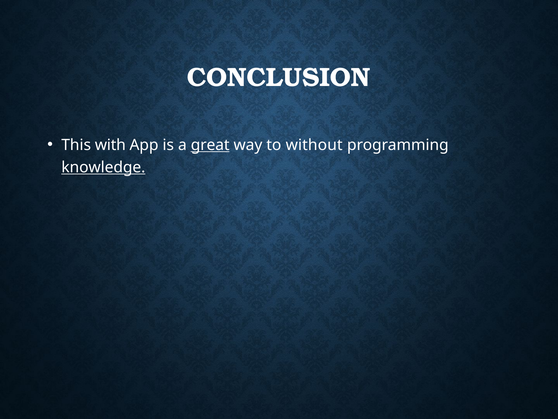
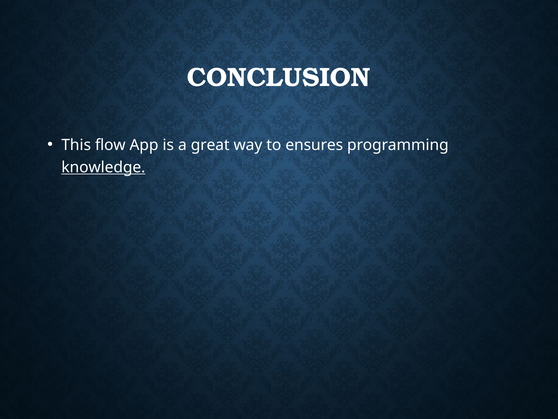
with: with -> flow
great underline: present -> none
without: without -> ensures
